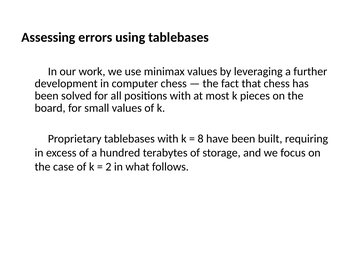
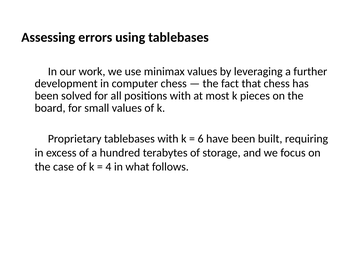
8: 8 -> 6
2: 2 -> 4
